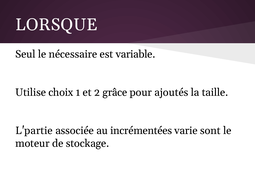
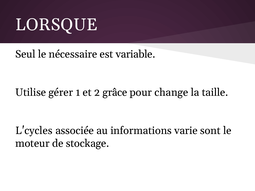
choix: choix -> gérer
ajoutés: ajoutés -> change
L'partie: L'partie -> L'cycles
incrémentées: incrémentées -> informations
